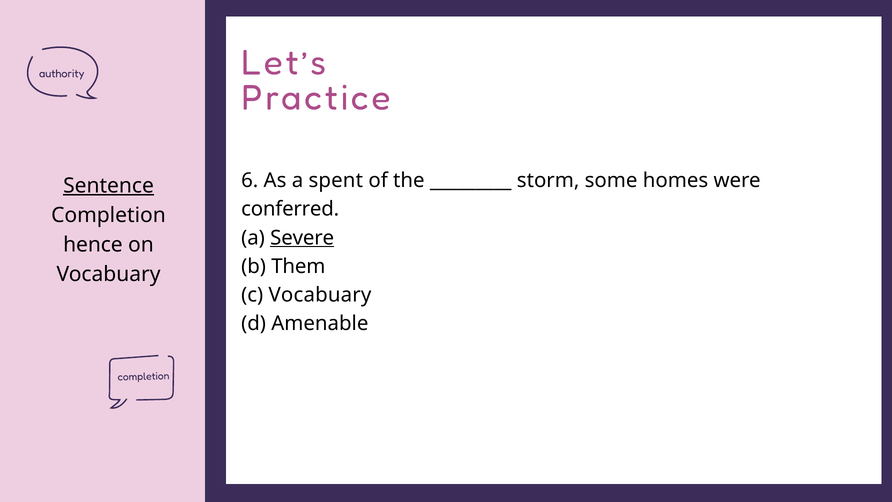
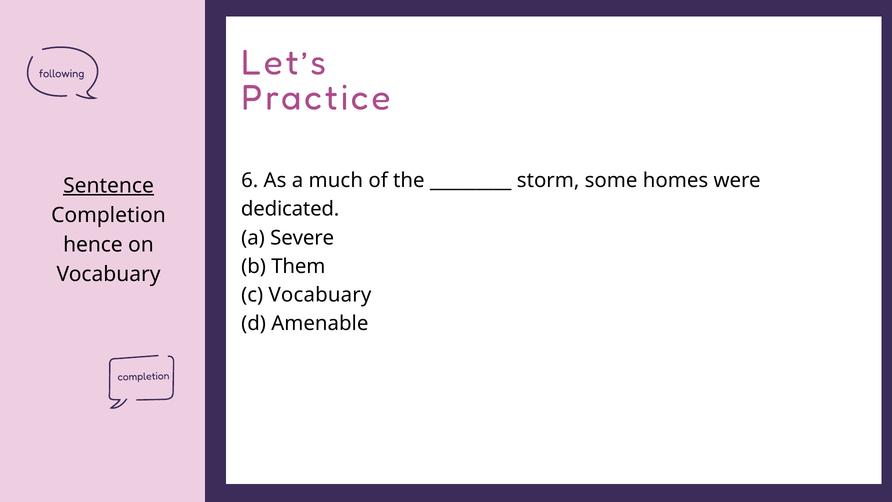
authority: authority -> following
spent: spent -> much
conferred: conferred -> dedicated
Severe underline: present -> none
